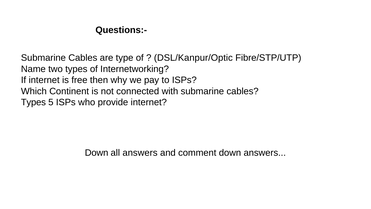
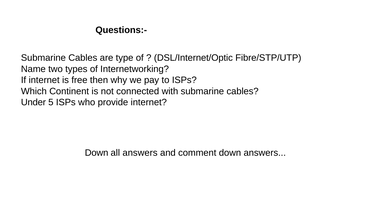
DSL/Kanpur/Optic: DSL/Kanpur/Optic -> DSL/Internet/Optic
Types at (33, 102): Types -> Under
